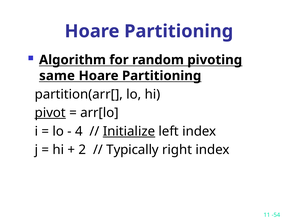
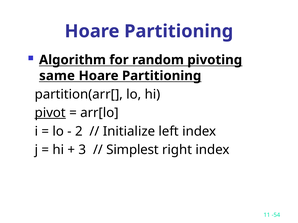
4: 4 -> 2
Initialize underline: present -> none
2: 2 -> 3
Typically: Typically -> Simplest
